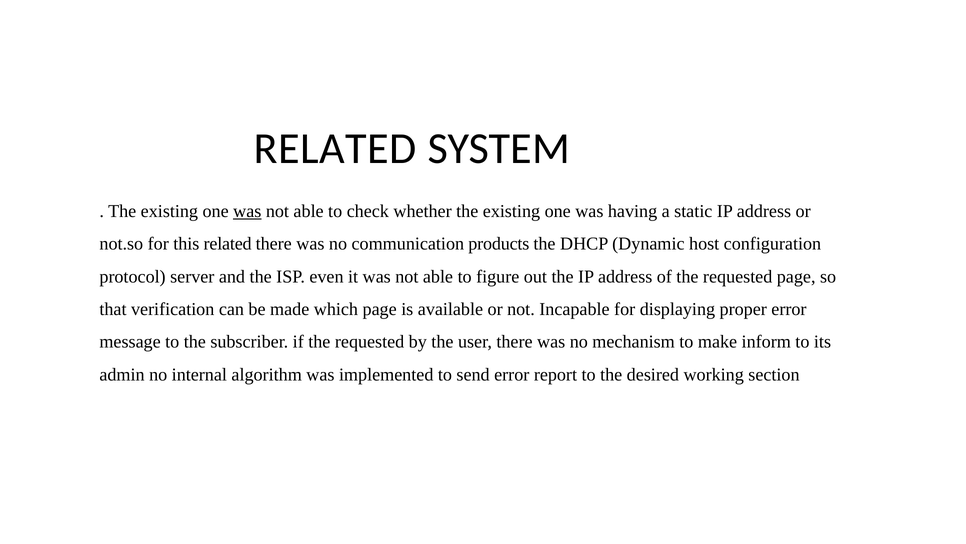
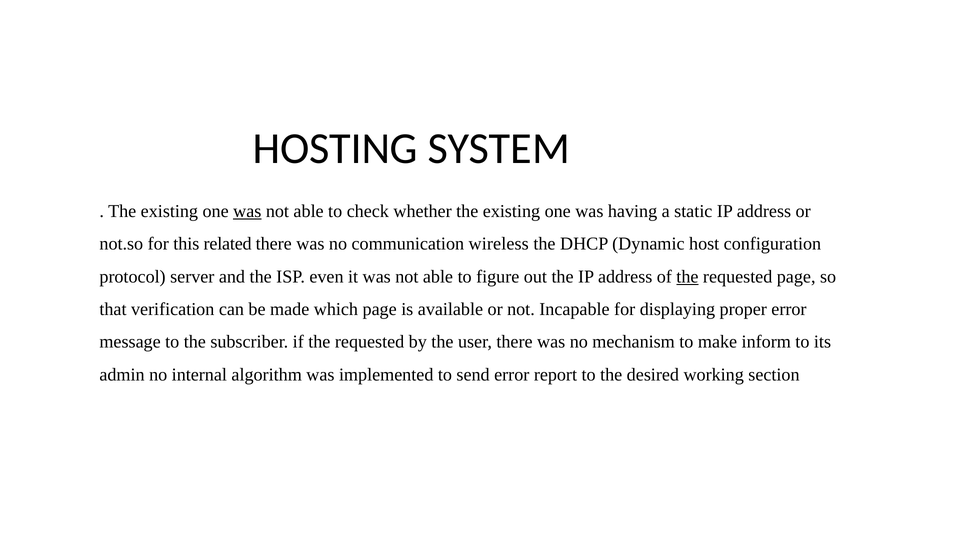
RELATED at (335, 148): RELATED -> HOSTING
products: products -> wireless
the at (687, 276) underline: none -> present
